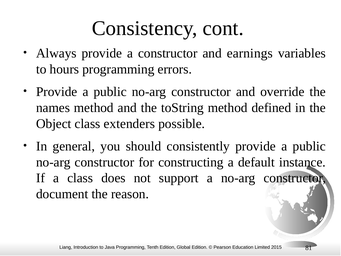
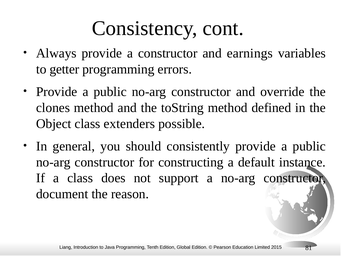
hours: hours -> getter
names: names -> clones
